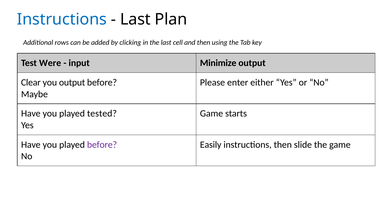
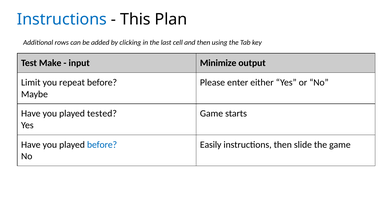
Last at (135, 19): Last -> This
Were: Were -> Make
Clear: Clear -> Limit
you output: output -> repeat
before at (102, 145) colour: purple -> blue
